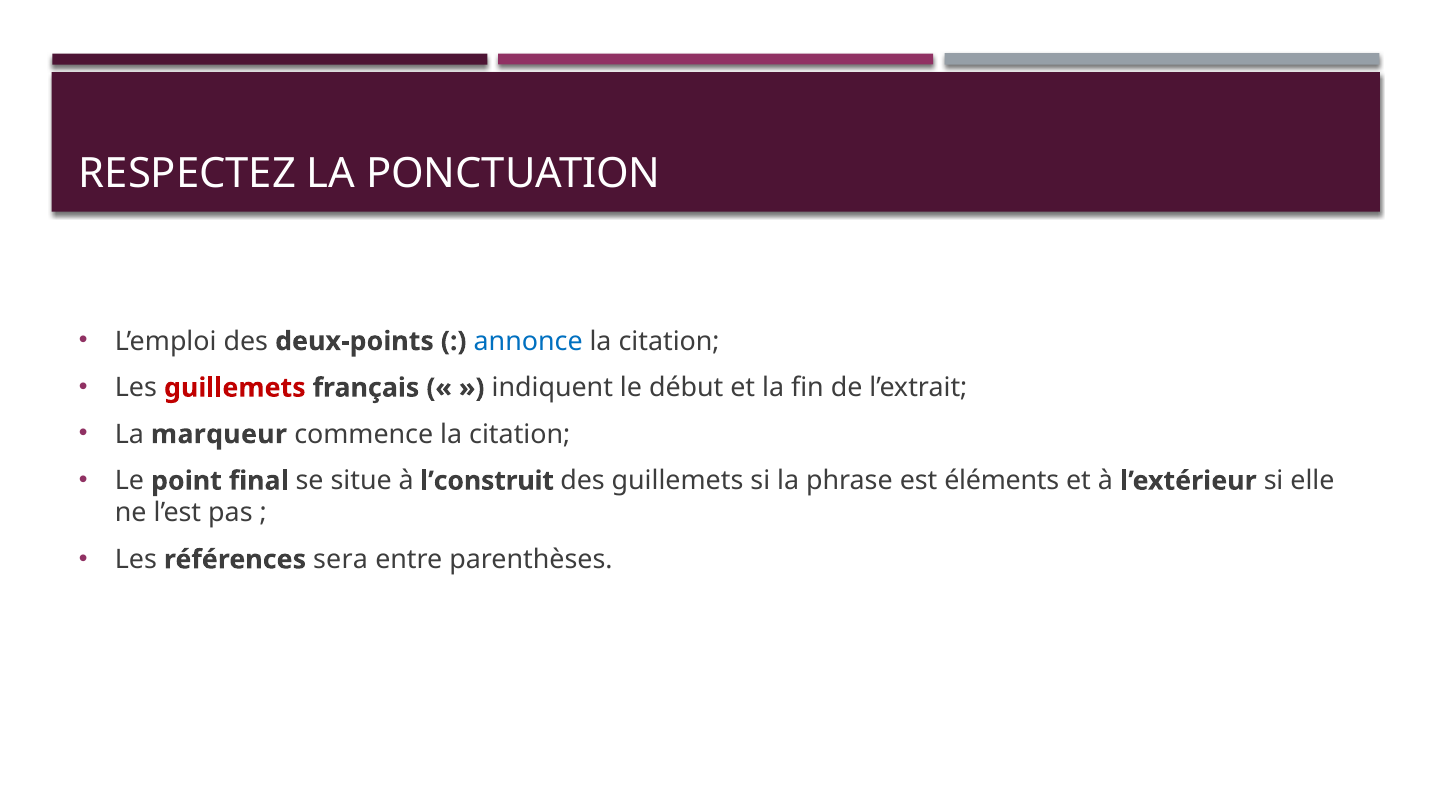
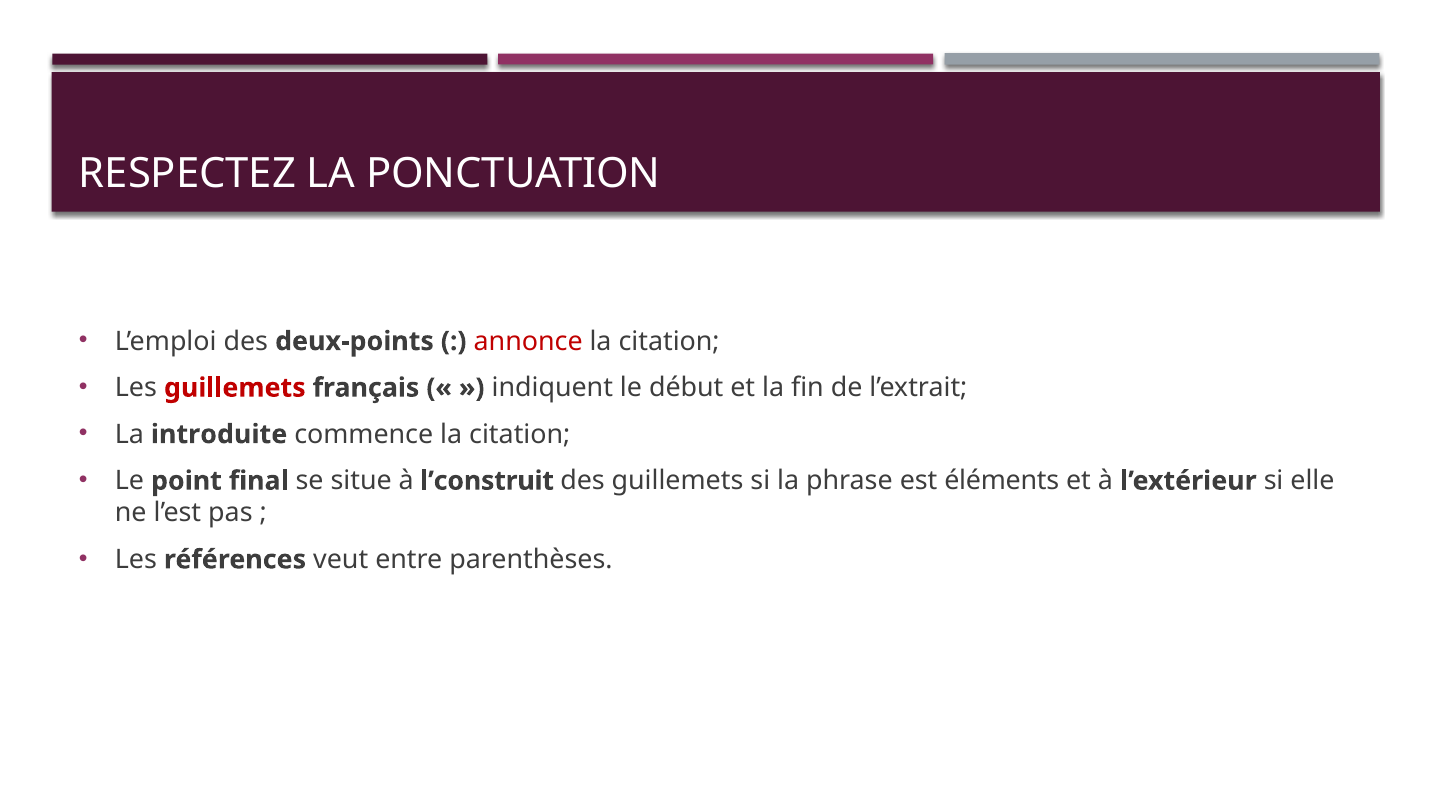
annonce colour: blue -> red
marqueur: marqueur -> introduite
sera: sera -> veut
